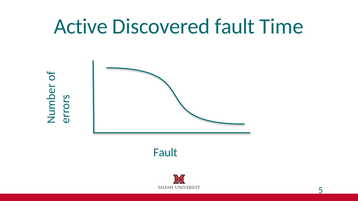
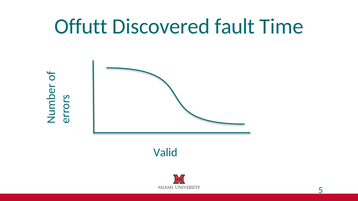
Active: Active -> Offutt
Fault at (165, 153): Fault -> Valid
